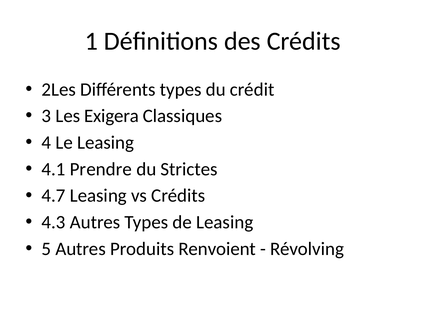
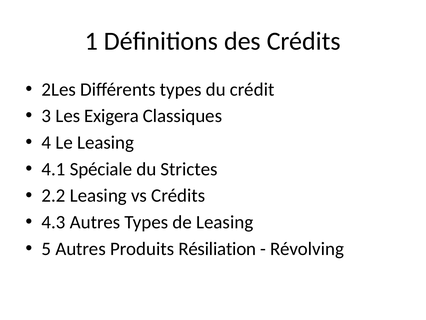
Prendre: Prendre -> Spéciale
4.7: 4.7 -> 2.2
Renvoient: Renvoient -> Résiliation
